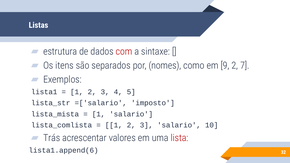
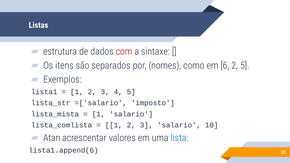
9: 9 -> 6
2 7: 7 -> 5
Trás: Trás -> Atan
lista colour: red -> blue
